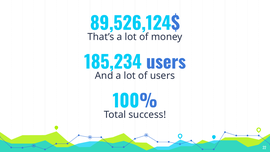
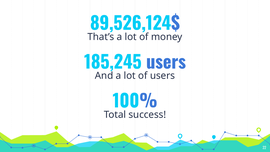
185,234: 185,234 -> 185,245
